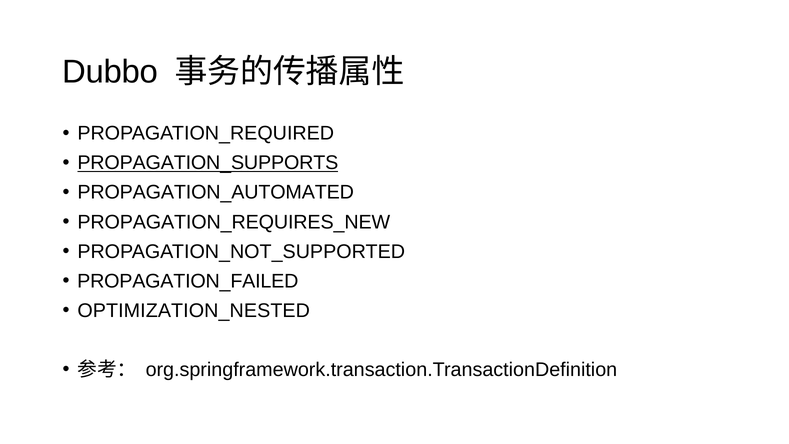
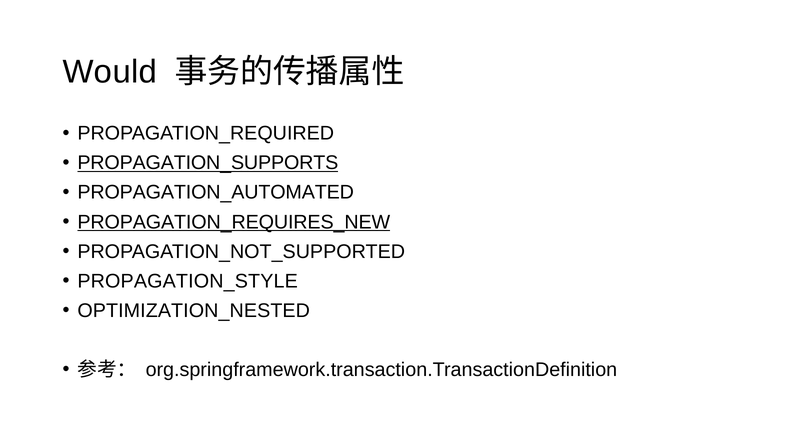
Dubbo: Dubbo -> Would
PROPAGATION_REQUIRES_NEW underline: none -> present
PROPAGATION_FAILED: PROPAGATION_FAILED -> PROPAGATION_STYLE
